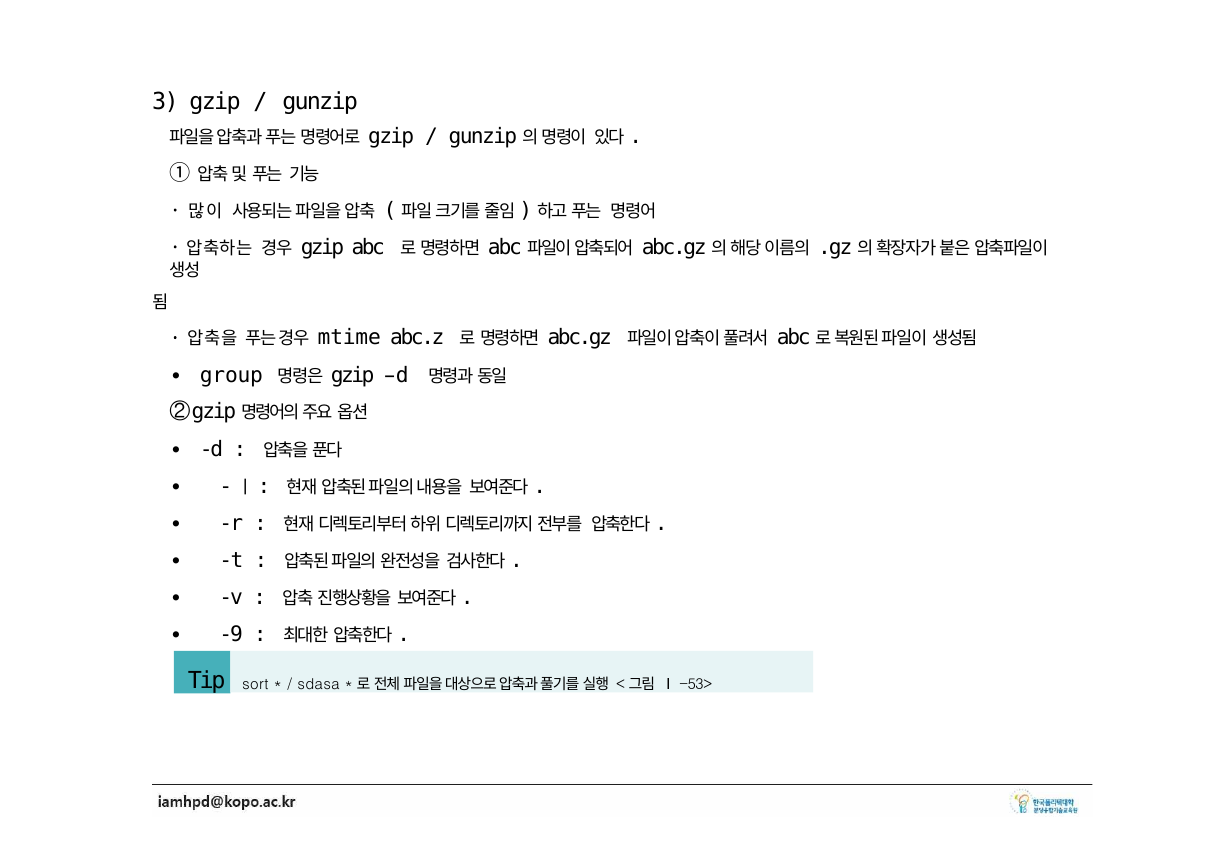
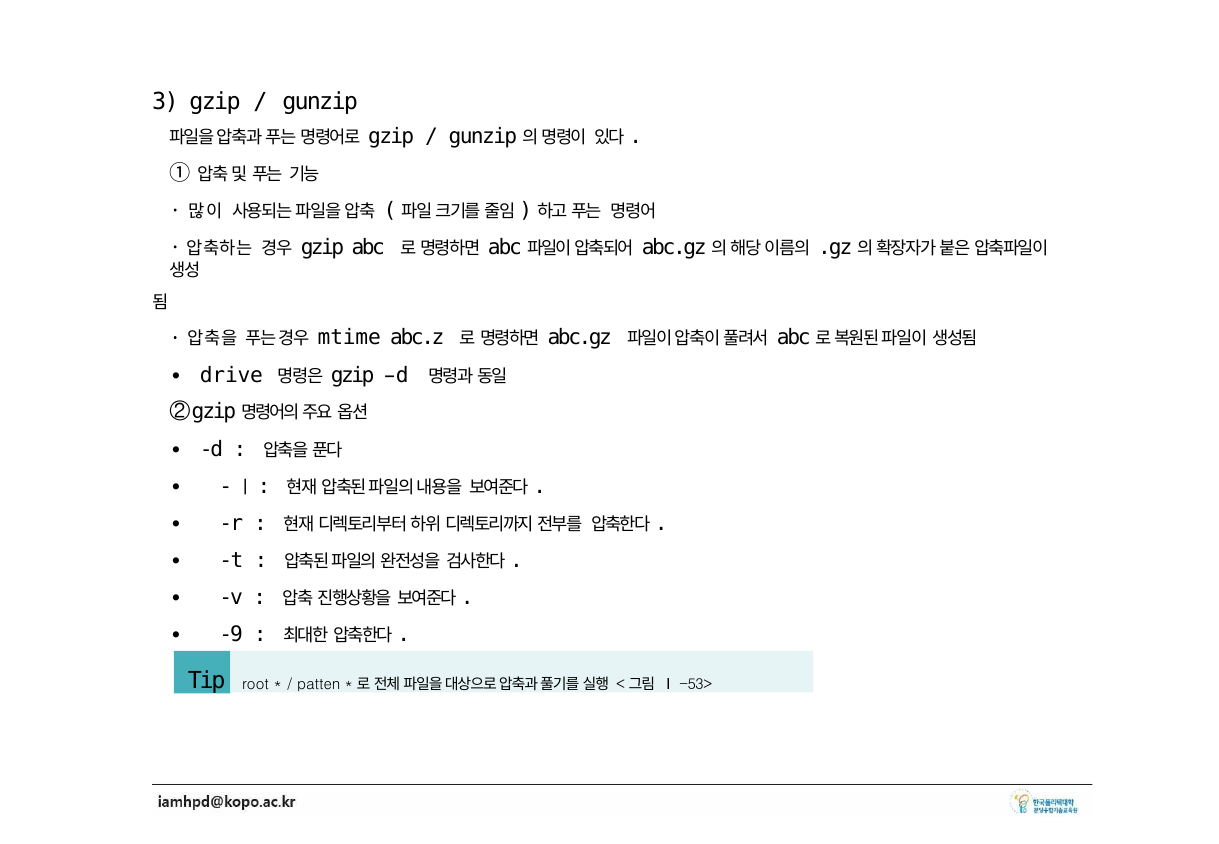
group: group -> drive
sort: sort -> root
sdasa: sdasa -> patten
